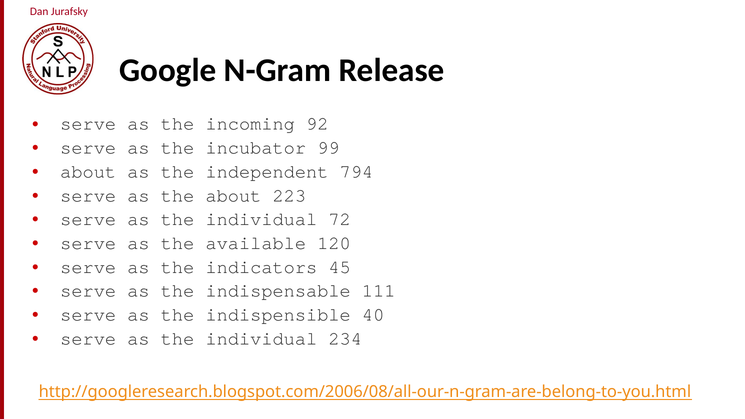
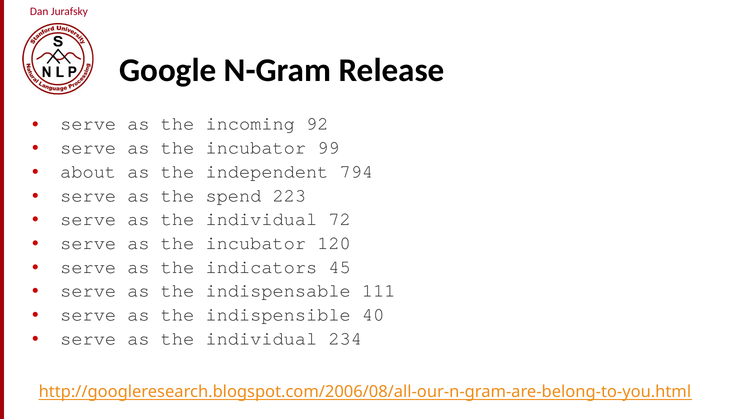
the about: about -> spend
available at (256, 243): available -> incubator
